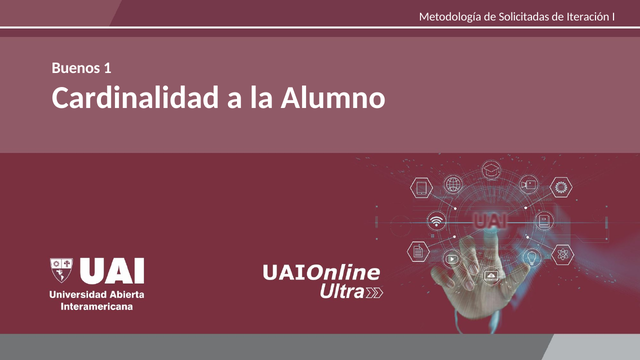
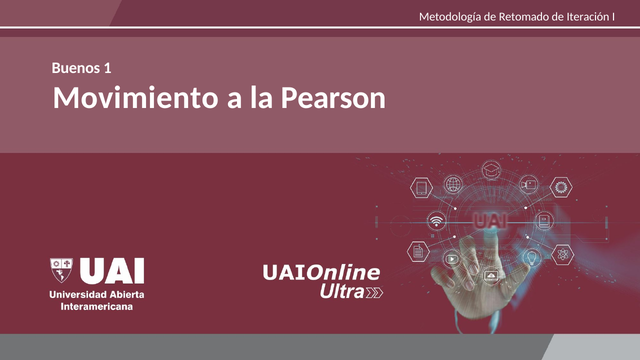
Solicitadas: Solicitadas -> Retomado
Cardinalidad: Cardinalidad -> Movimiento
Alumno: Alumno -> Pearson
